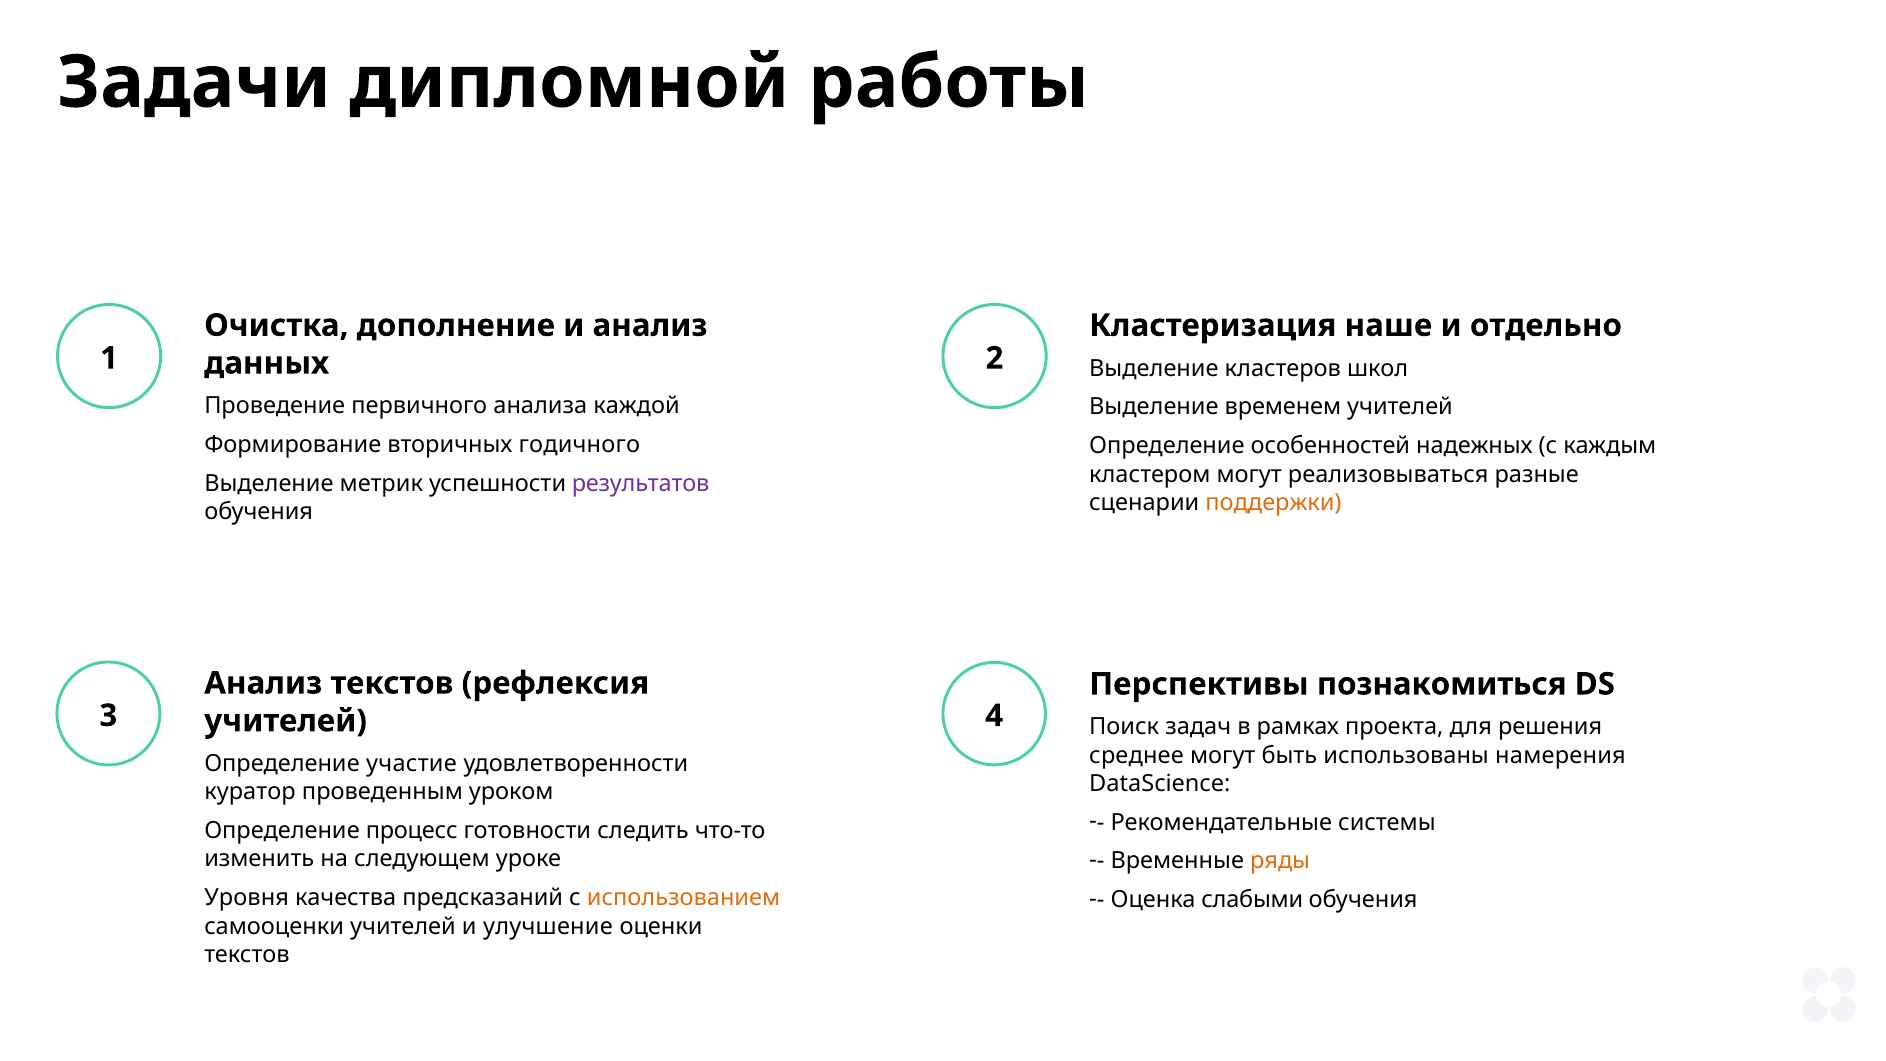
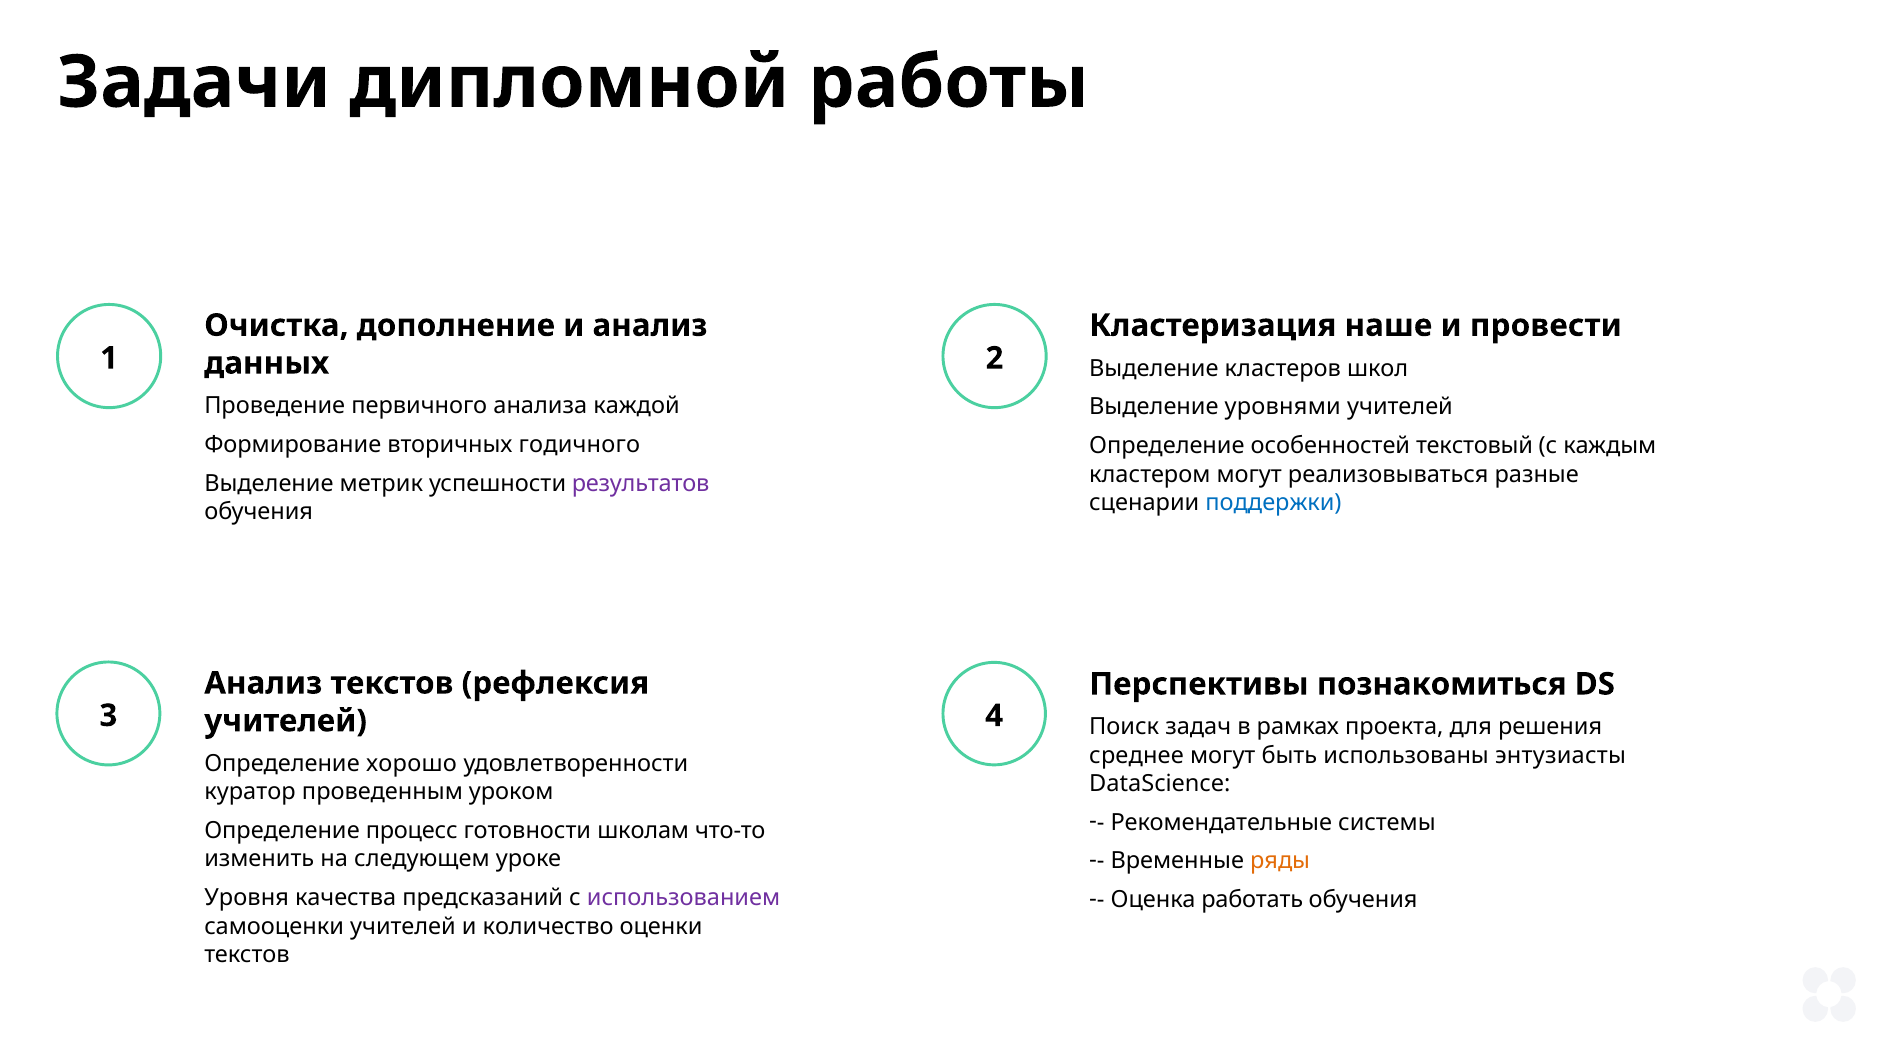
отдельно: отдельно -> провести
временем: временем -> уровнями
надежных: надежных -> текстовый
поддержки colour: orange -> blue
намерения: намерения -> энтузиасты
участие: участие -> хорошо
следить: следить -> школам
слабыми: слабыми -> работать
использованием colour: orange -> purple
улучшение: улучшение -> количество
